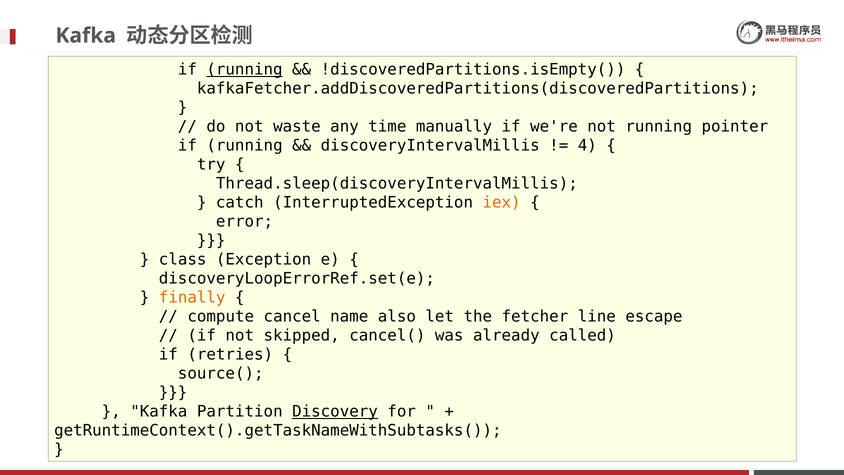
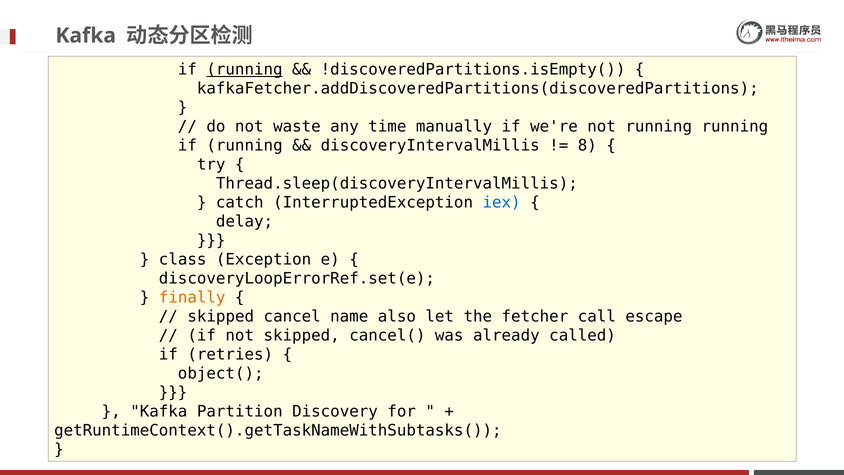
running pointer: pointer -> running
4: 4 -> 8
iex colour: orange -> blue
error: error -> delay
compute at (221, 317): compute -> skipped
line: line -> call
source(: source( -> object(
Discovery underline: present -> none
